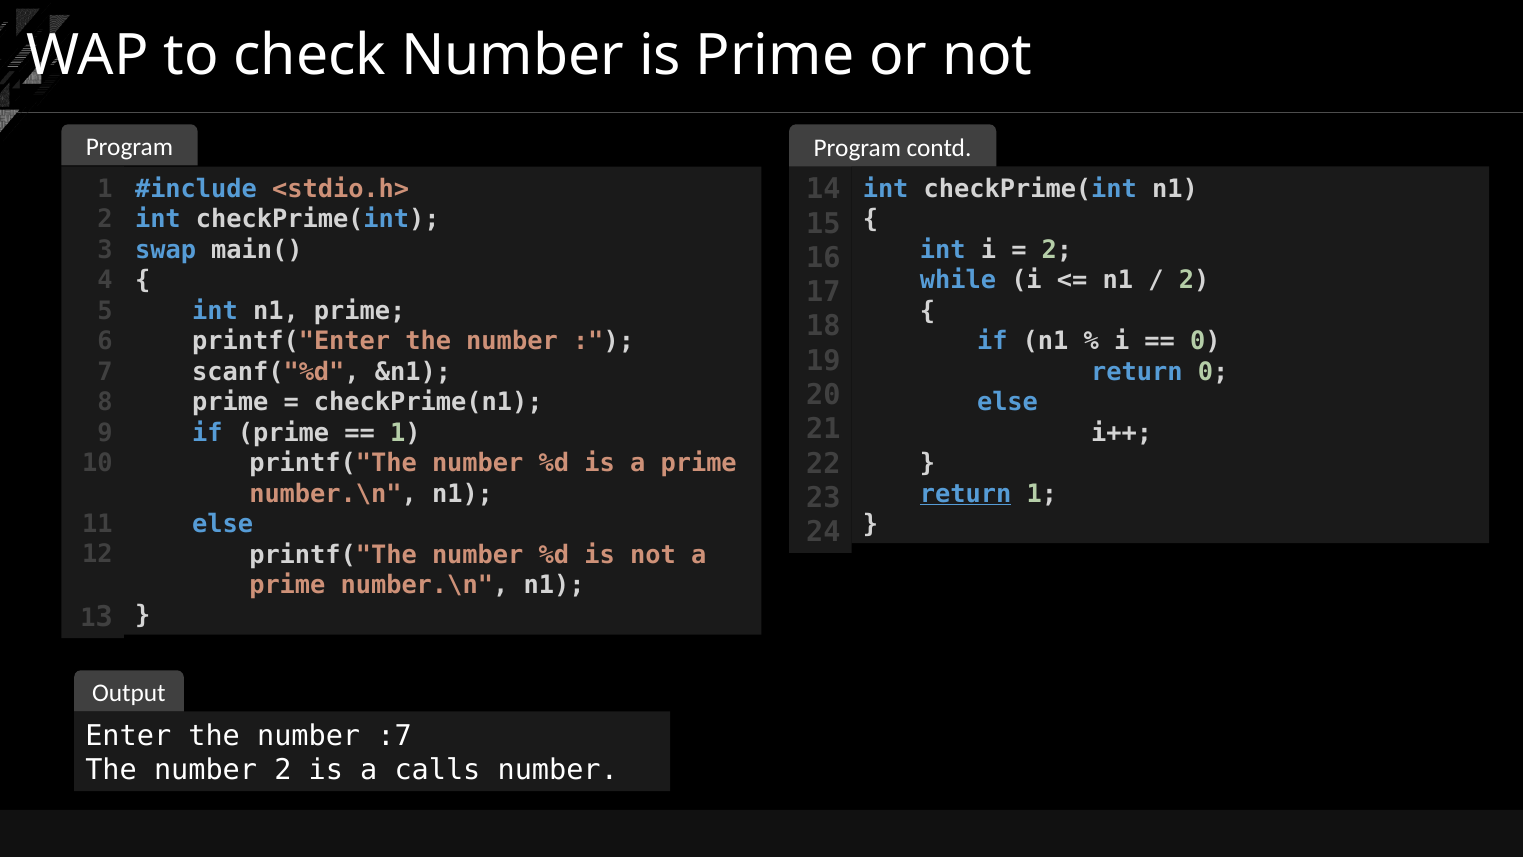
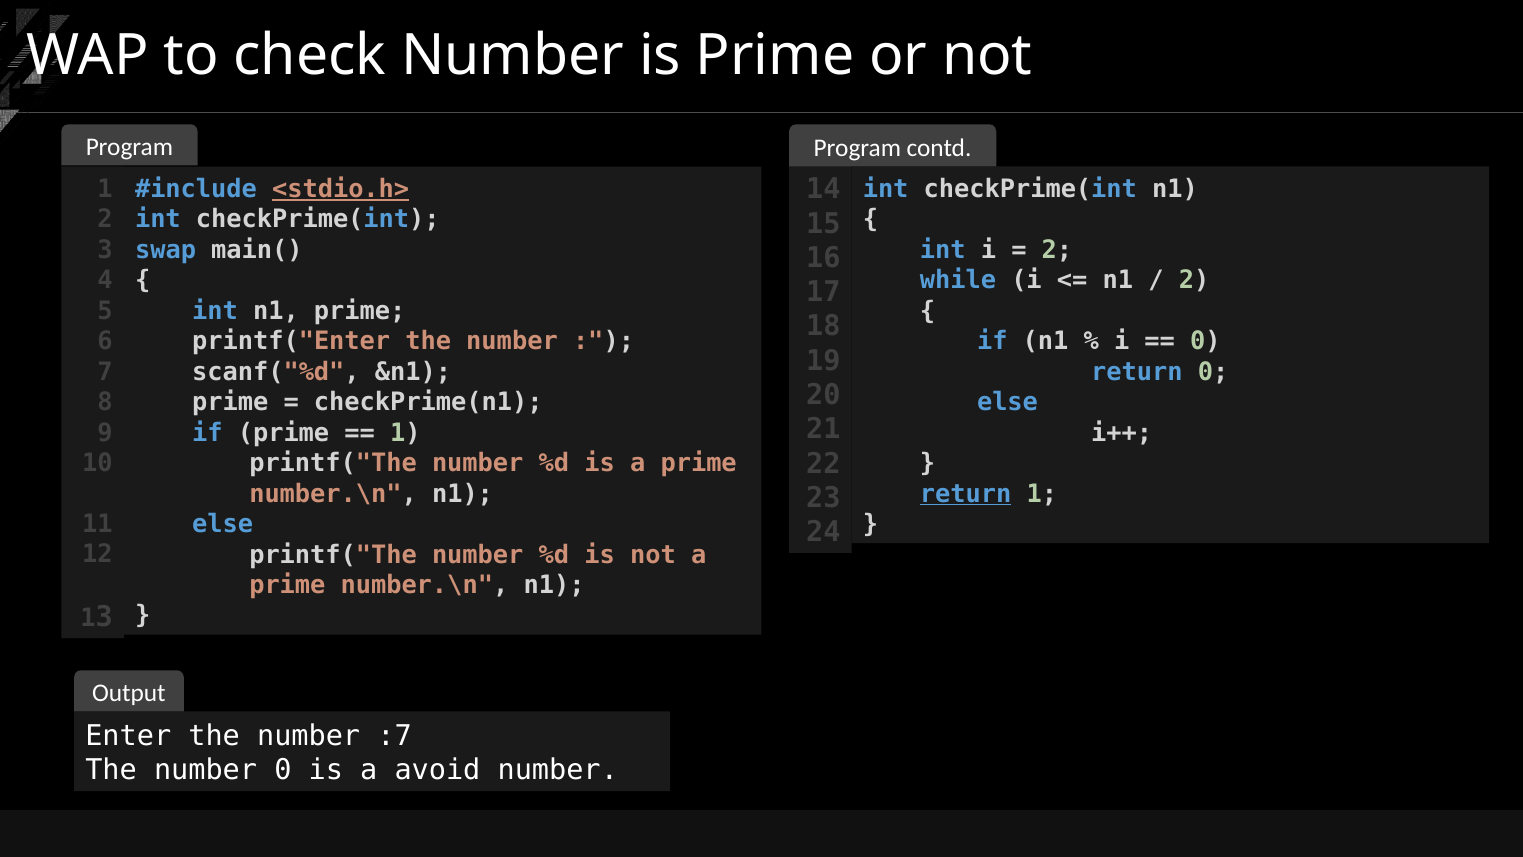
<stdio.h> underline: none -> present
number 2: 2 -> 0
calls: calls -> avoid
